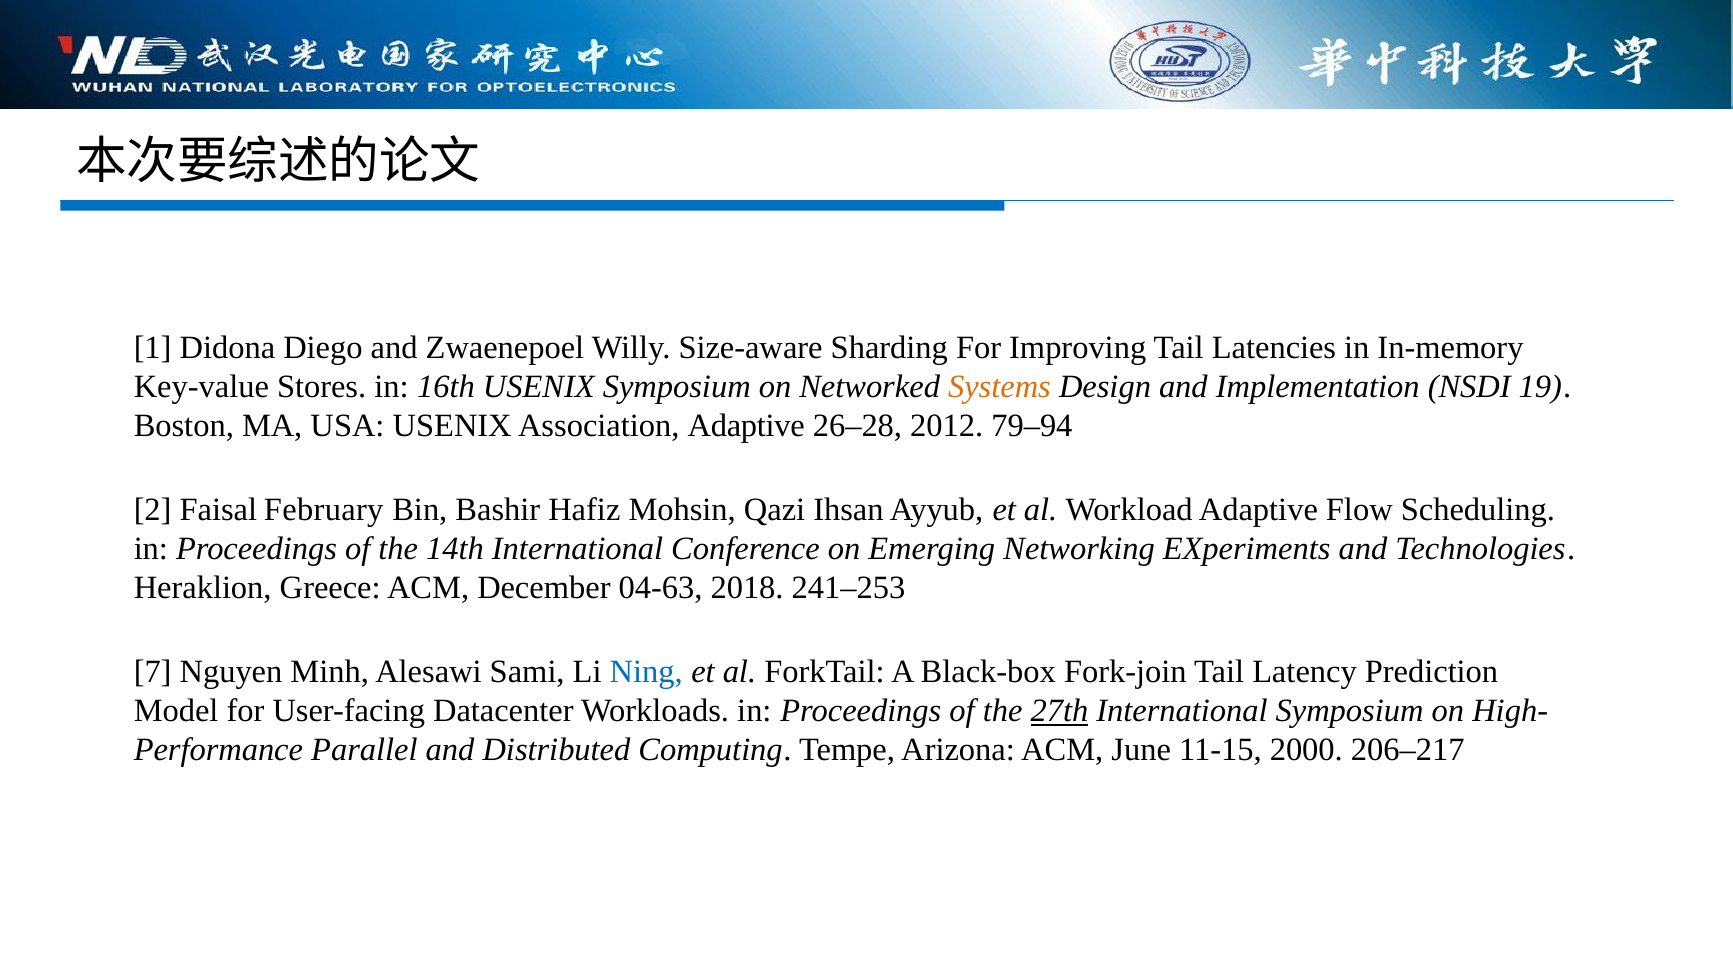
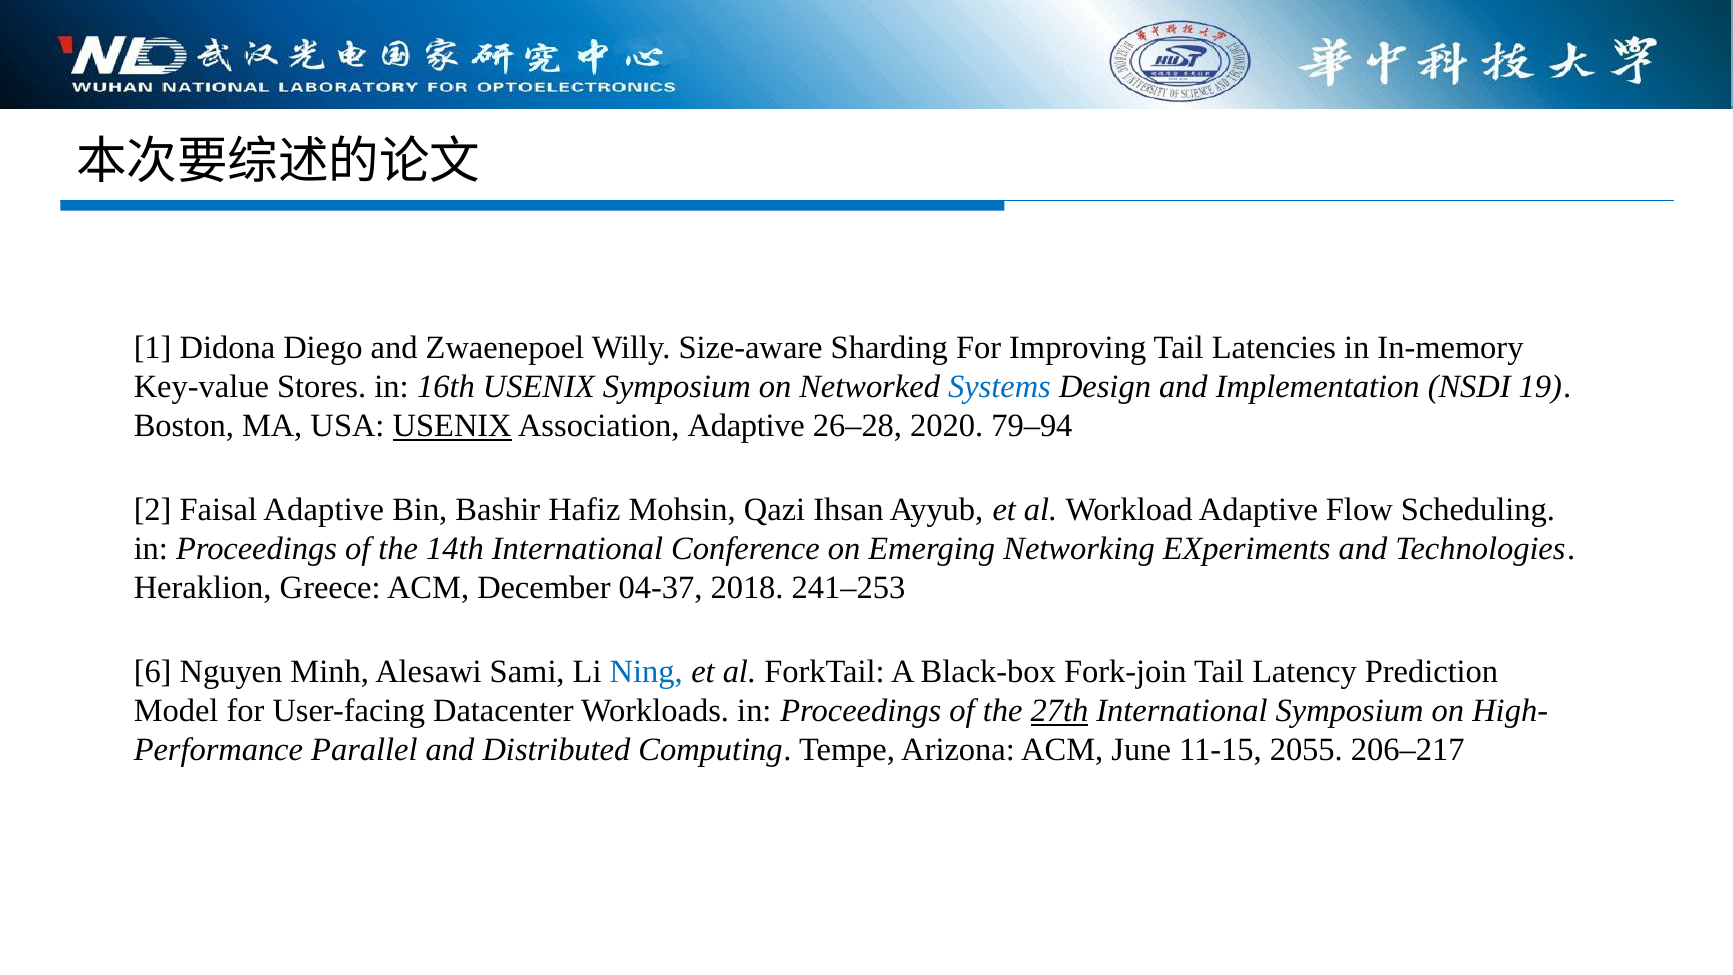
Systems colour: orange -> blue
USENIX at (452, 426) underline: none -> present
2012: 2012 -> 2020
Faisal February: February -> Adaptive
04-63: 04-63 -> 04-37
7: 7 -> 6
2000: 2000 -> 2055
